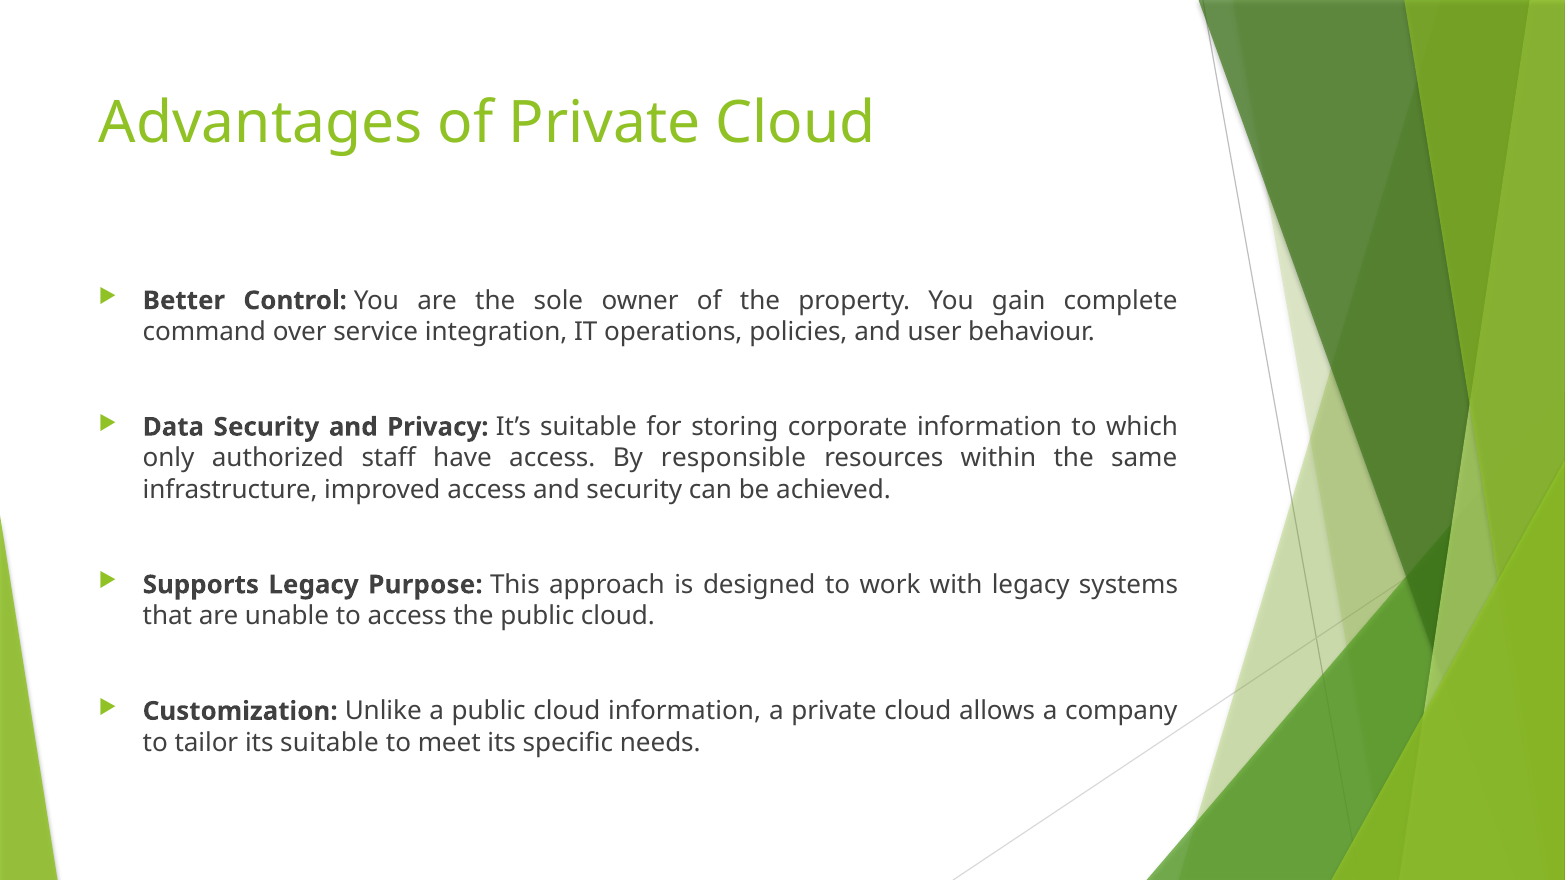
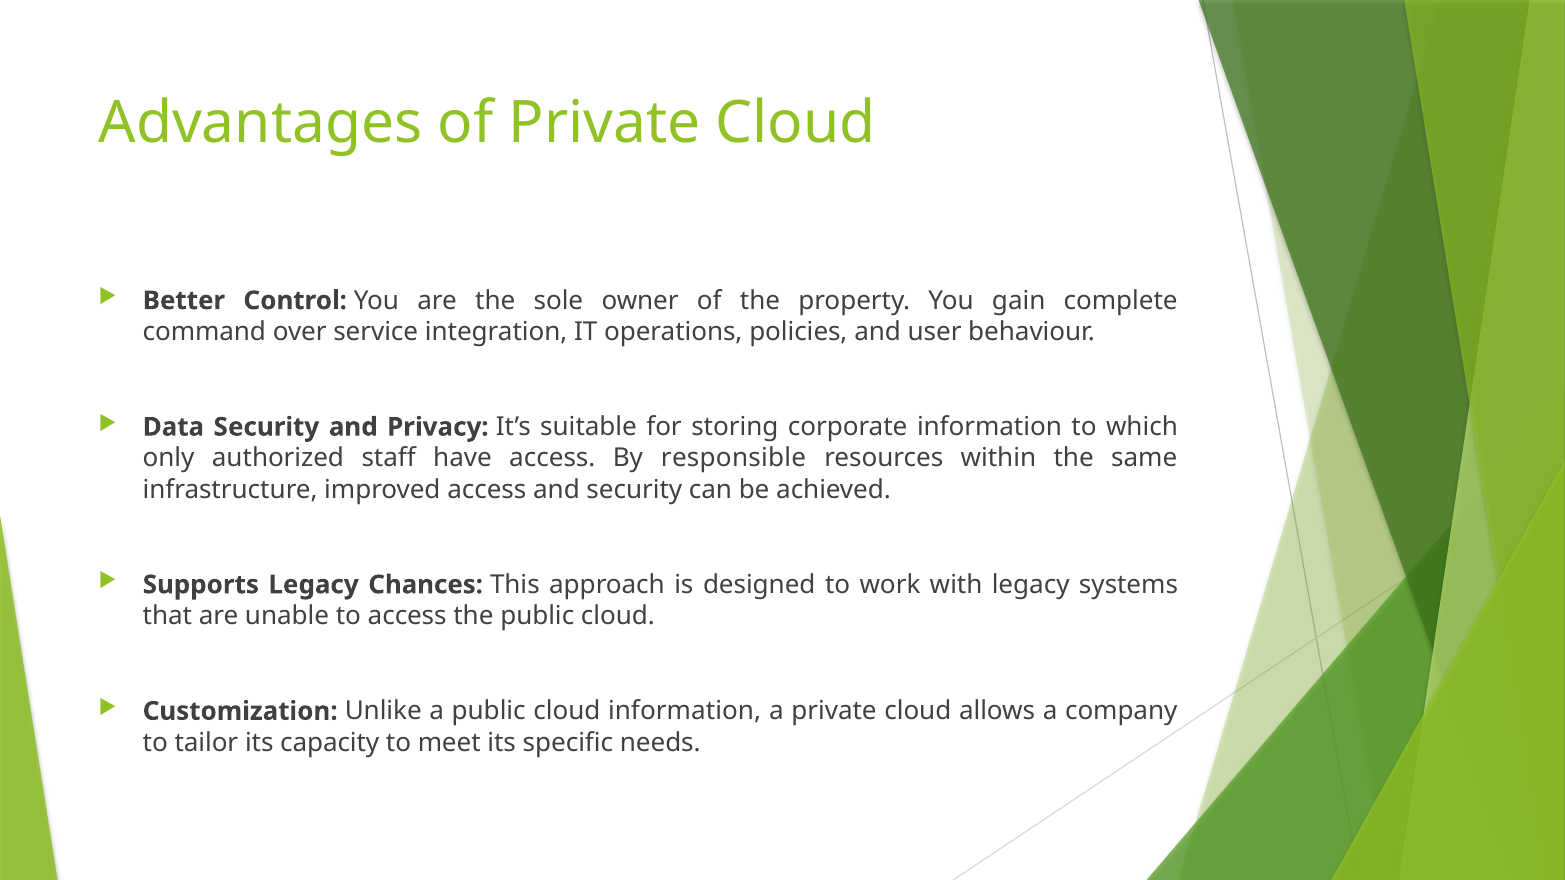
Purpose: Purpose -> Chances
its suitable: suitable -> capacity
